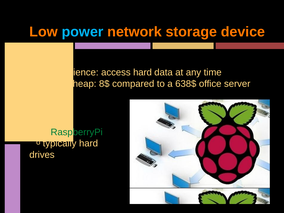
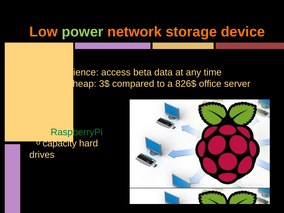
power colour: light blue -> light green
access hard: hard -> beta
8$: 8$ -> 3$
638$: 638$ -> 826$
typically: typically -> capacity
